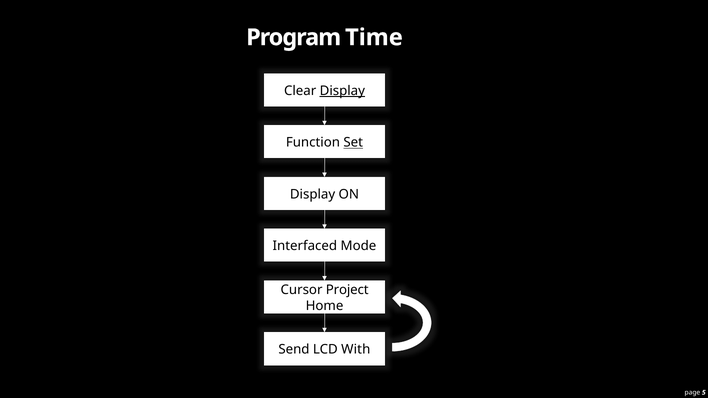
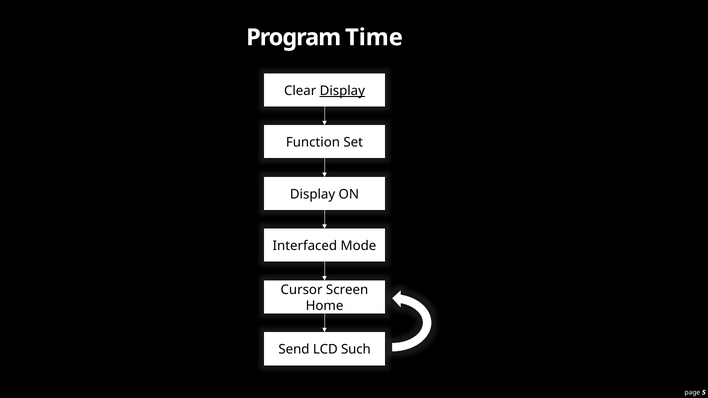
Set underline: present -> none
Project: Project -> Screen
With: With -> Such
